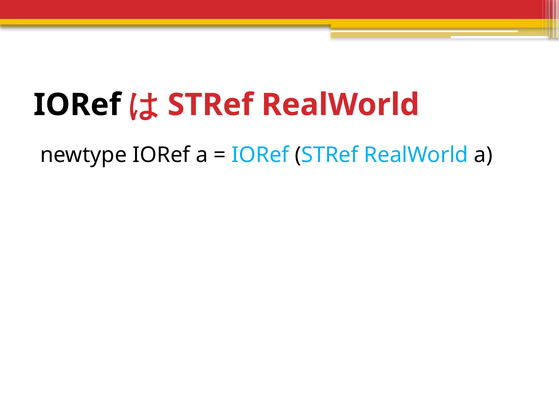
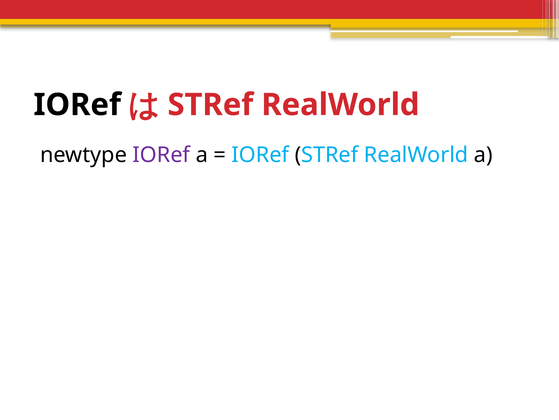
IORef at (161, 155) colour: black -> purple
